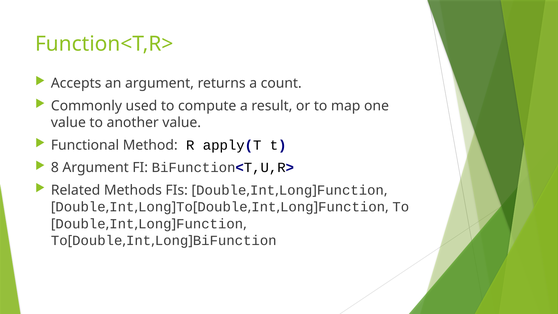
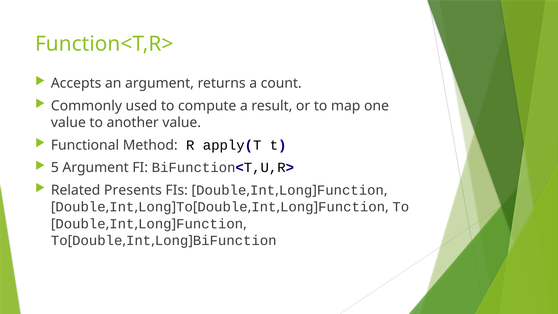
8: 8 -> 5
Methods: Methods -> Presents
